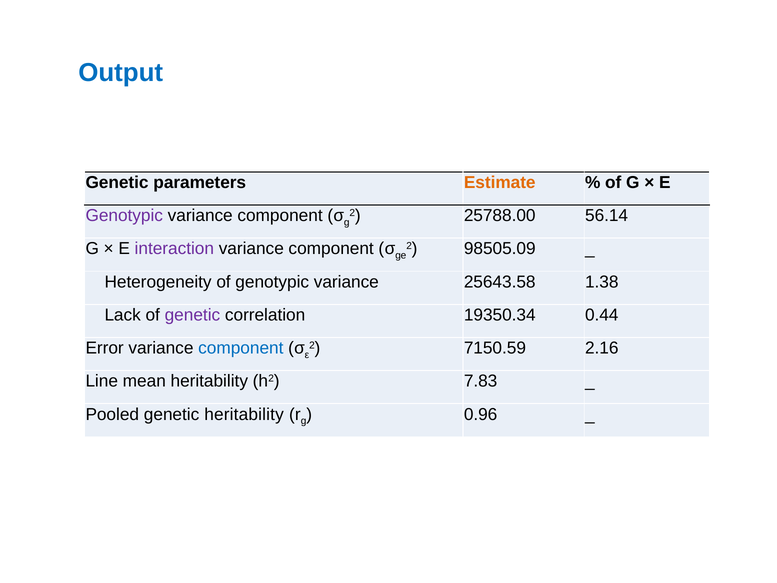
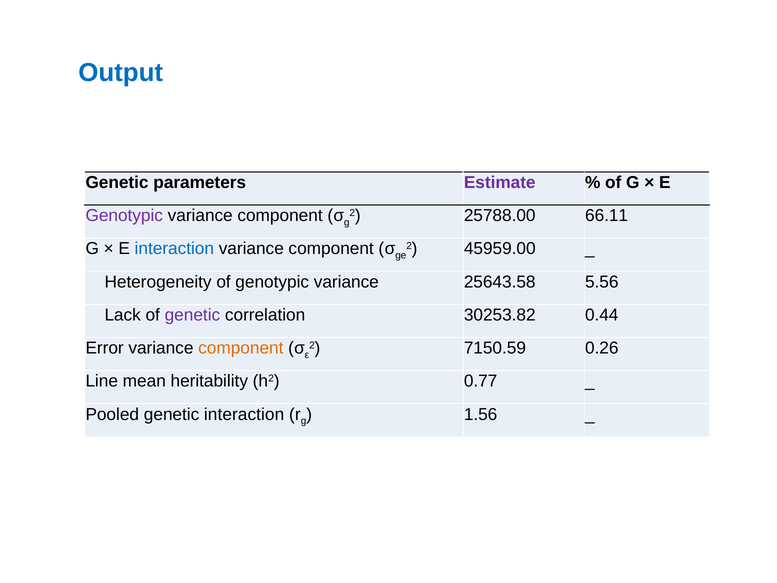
Estimate colour: orange -> purple
56.14: 56.14 -> 66.11
interaction at (174, 249) colour: purple -> blue
98505.09: 98505.09 -> 45959.00
1.38: 1.38 -> 5.56
19350.34: 19350.34 -> 30253.82
component at (241, 348) colour: blue -> orange
2.16: 2.16 -> 0.26
7.83: 7.83 -> 0.77
genetic heritability: heritability -> interaction
0.96: 0.96 -> 1.56
